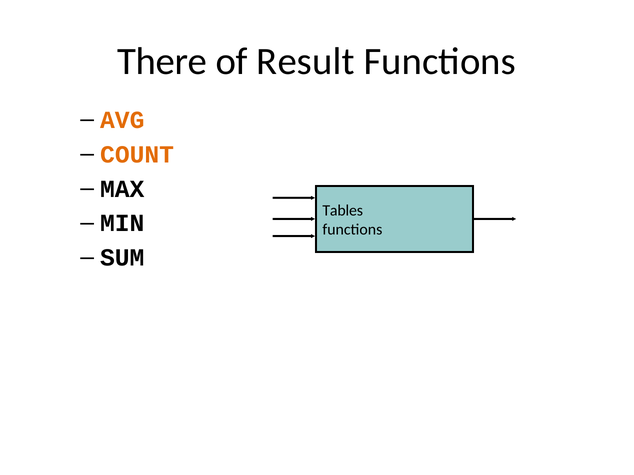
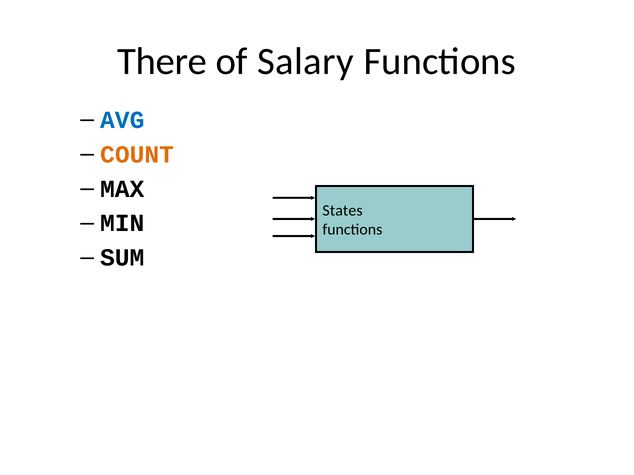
Result: Result -> Salary
AVG colour: orange -> blue
Tables: Tables -> States
